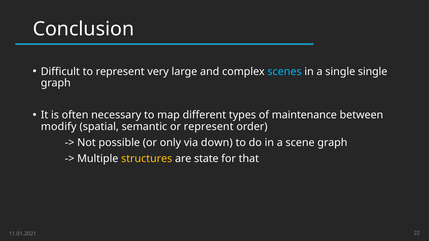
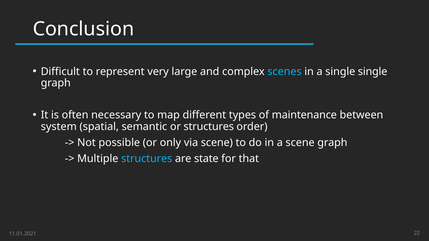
modify: modify -> system
or represent: represent -> structures
via down: down -> scene
structures at (147, 159) colour: yellow -> light blue
